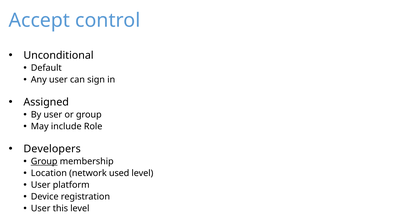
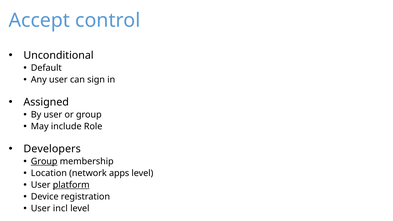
used: used -> apps
platform underline: none -> present
this: this -> incl
